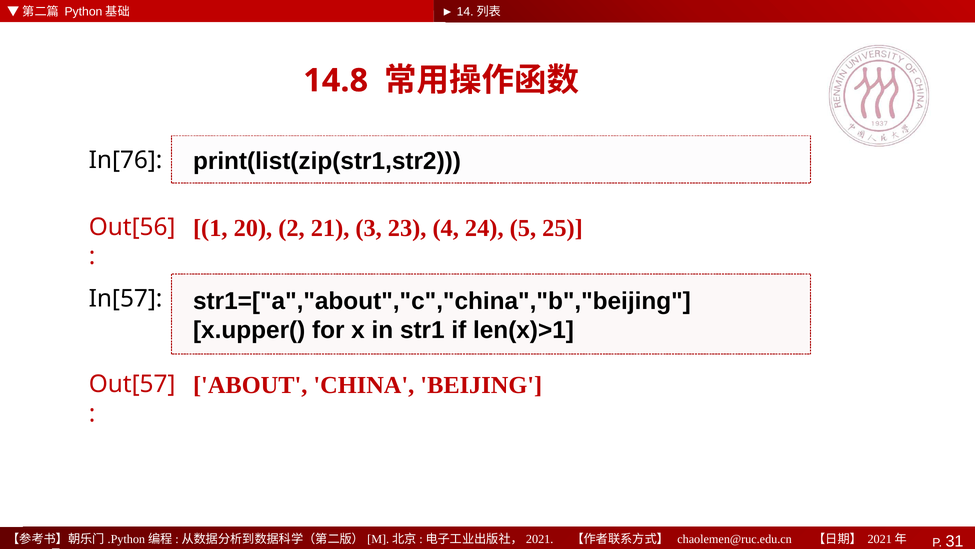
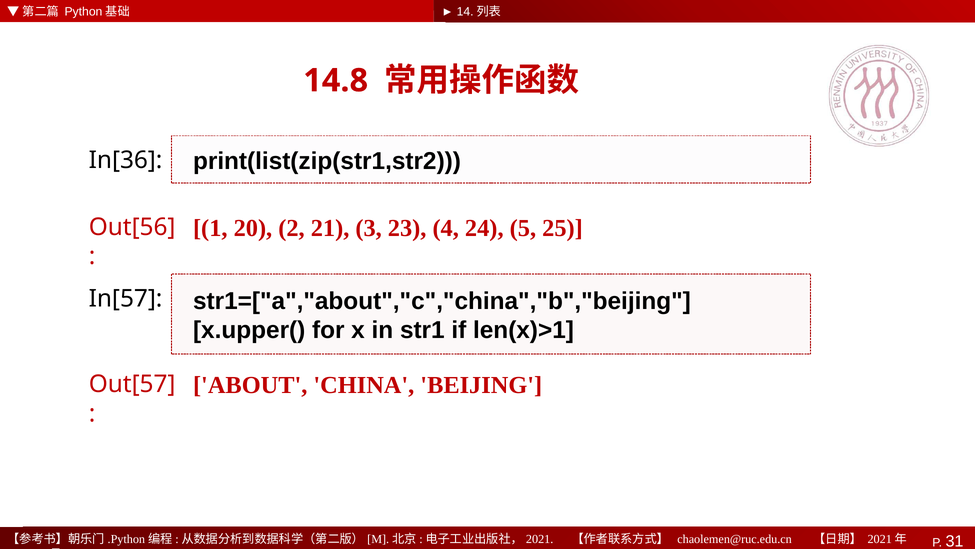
In[76: In[76 -> In[36
